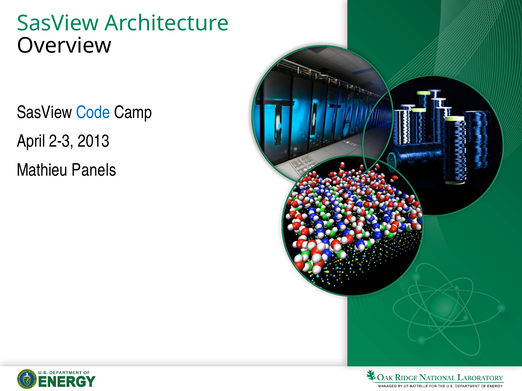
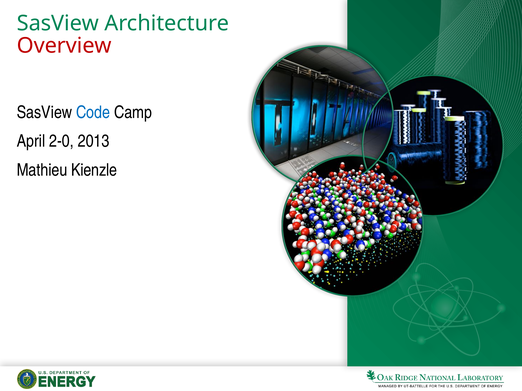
Overview colour: black -> red
2-3: 2-3 -> 2-0
Panels: Panels -> Kienzle
